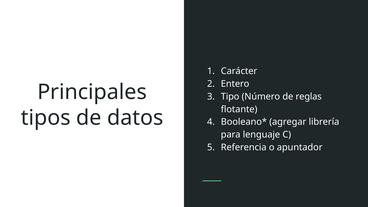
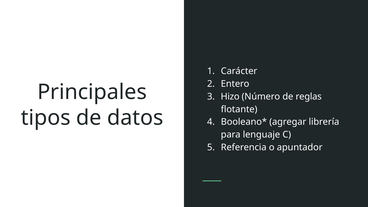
Tipo: Tipo -> Hizo
